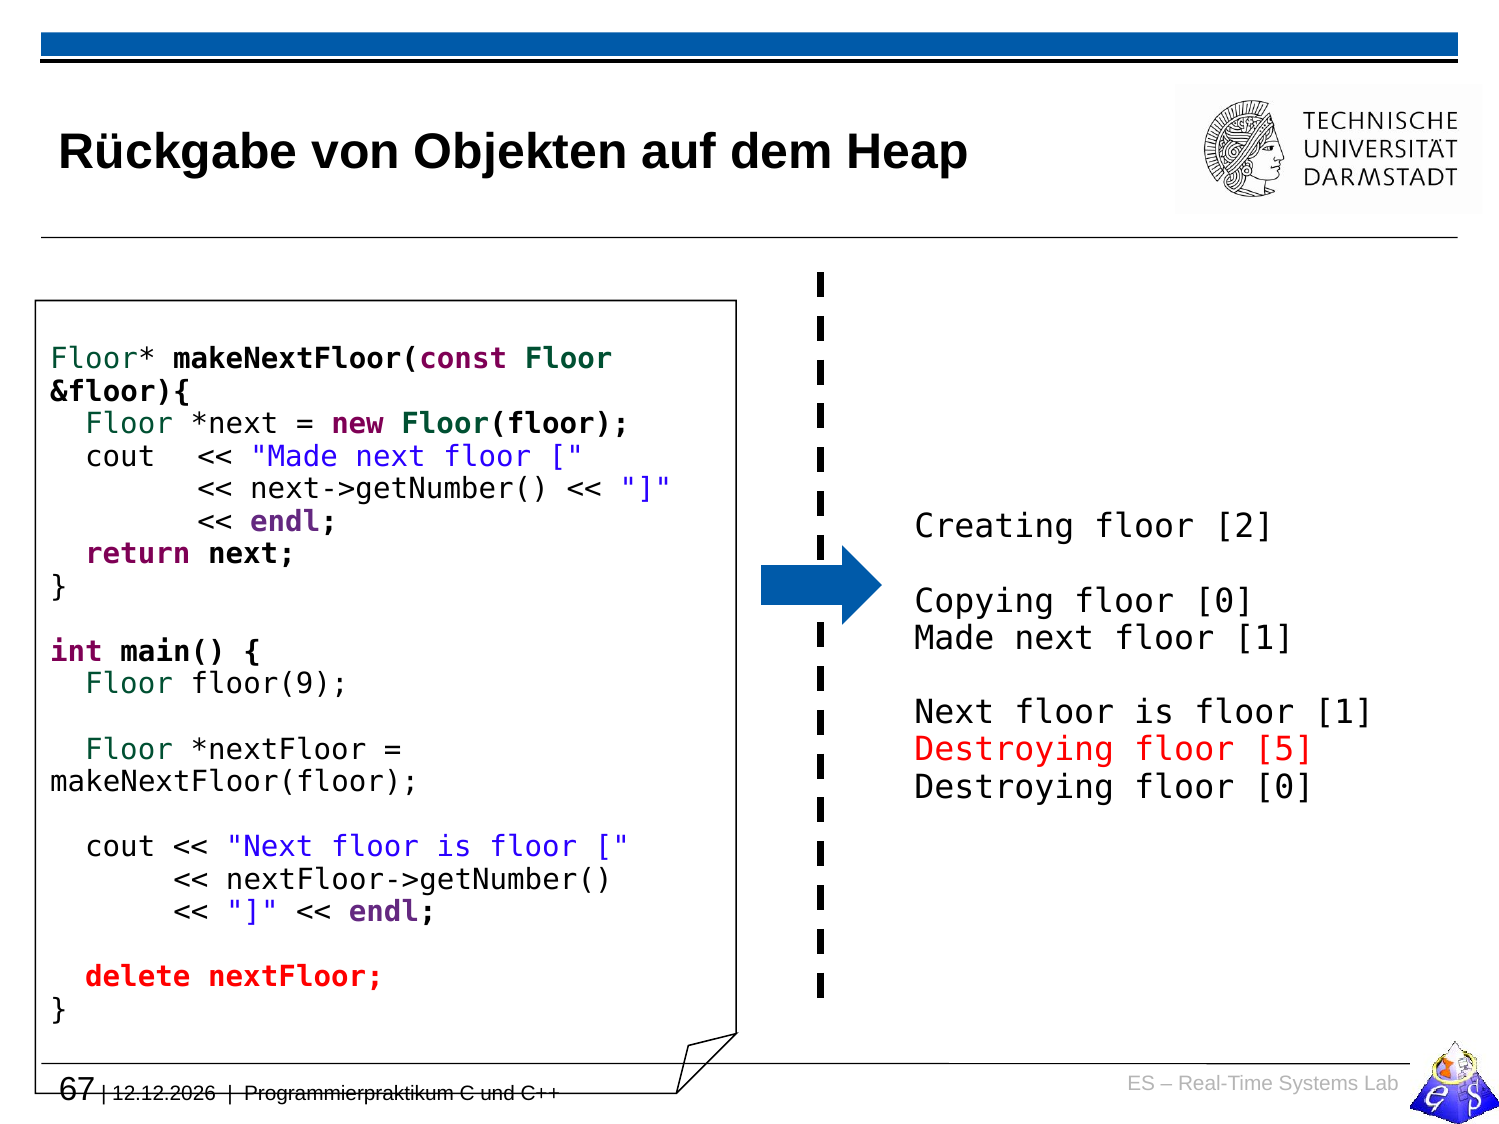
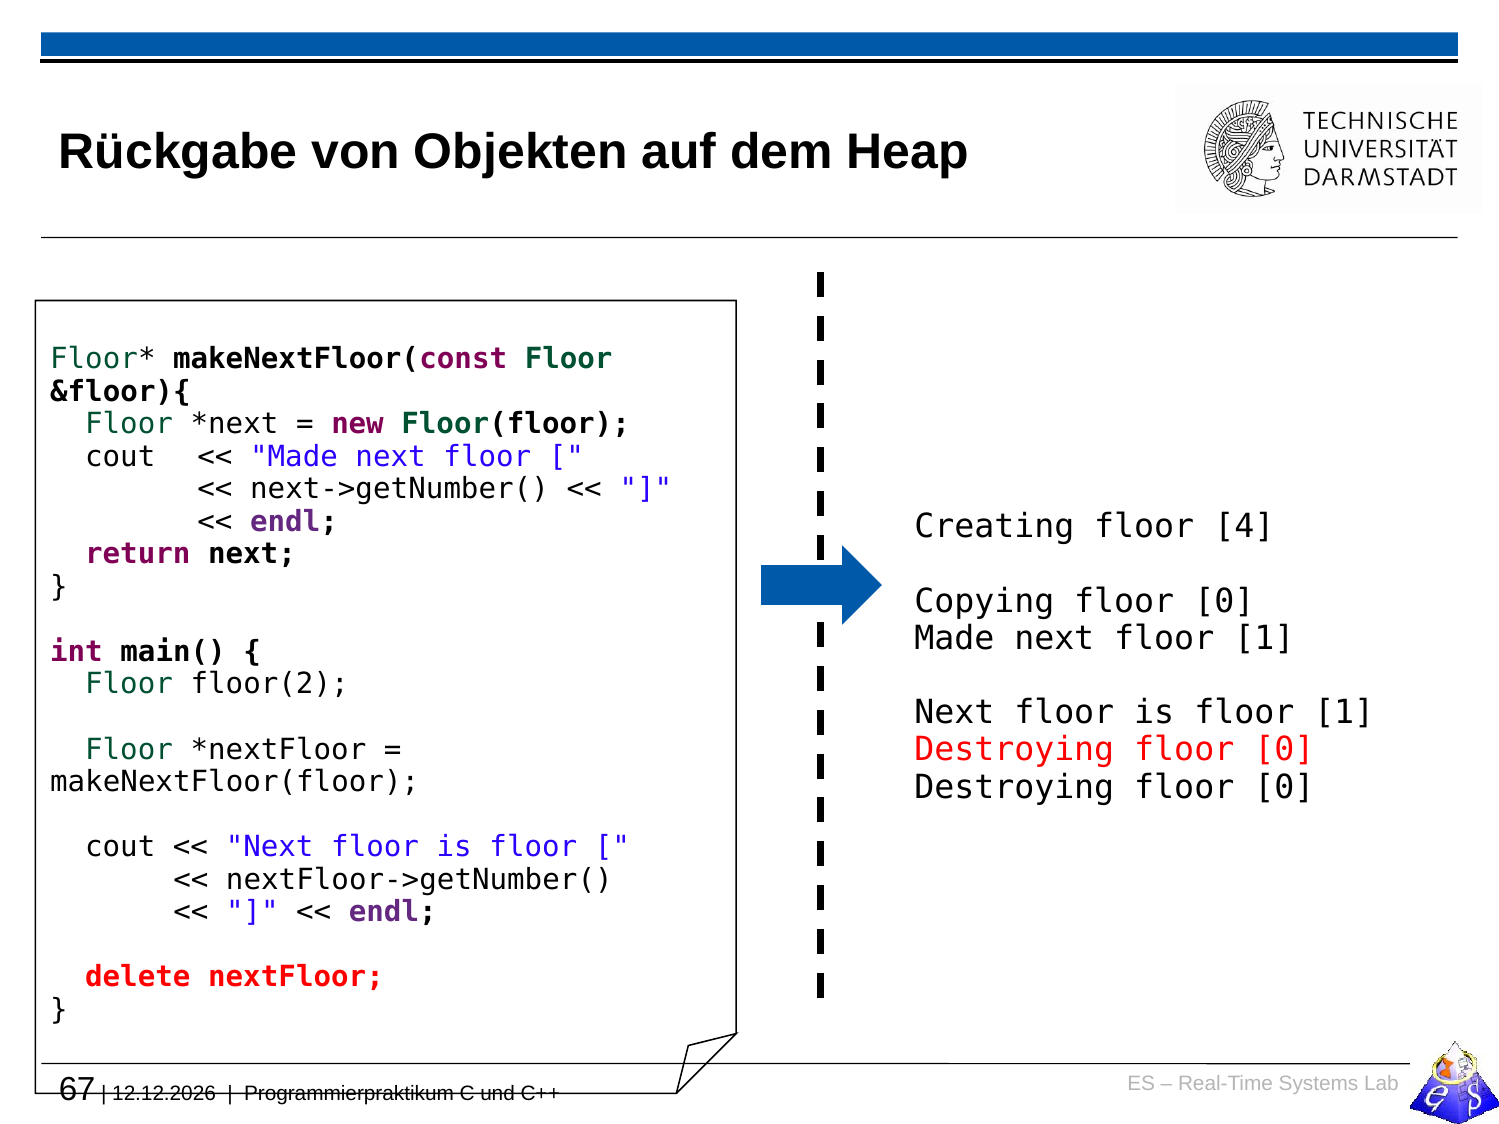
2: 2 -> 4
floor(9: floor(9 -> floor(2
5 at (1284, 750): 5 -> 0
